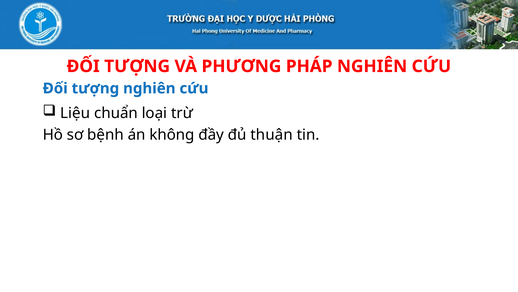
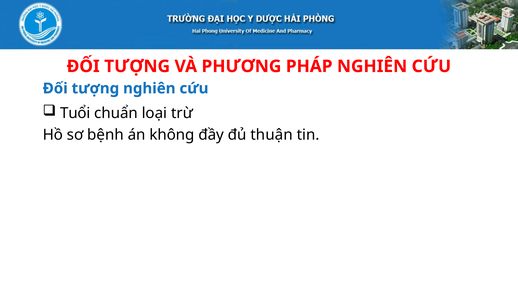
Liệu: Liệu -> Tuổi
